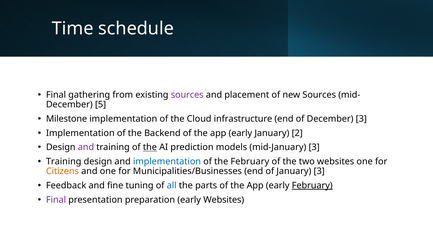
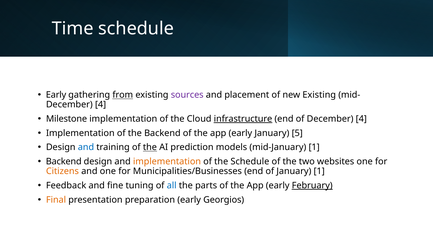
Final at (56, 95): Final -> Early
from underline: none -> present
new Sources: Sources -> Existing
5 at (101, 105): 5 -> 4
infrastructure underline: none -> present
of December 3: 3 -> 4
2: 2 -> 5
and at (86, 148) colour: purple -> blue
mid-January 3: 3 -> 1
Training at (64, 162): Training -> Backend
implementation at (167, 162) colour: blue -> orange
the February: February -> Schedule
January 3: 3 -> 1
Final at (56, 200) colour: purple -> orange
early Websites: Websites -> Georgios
